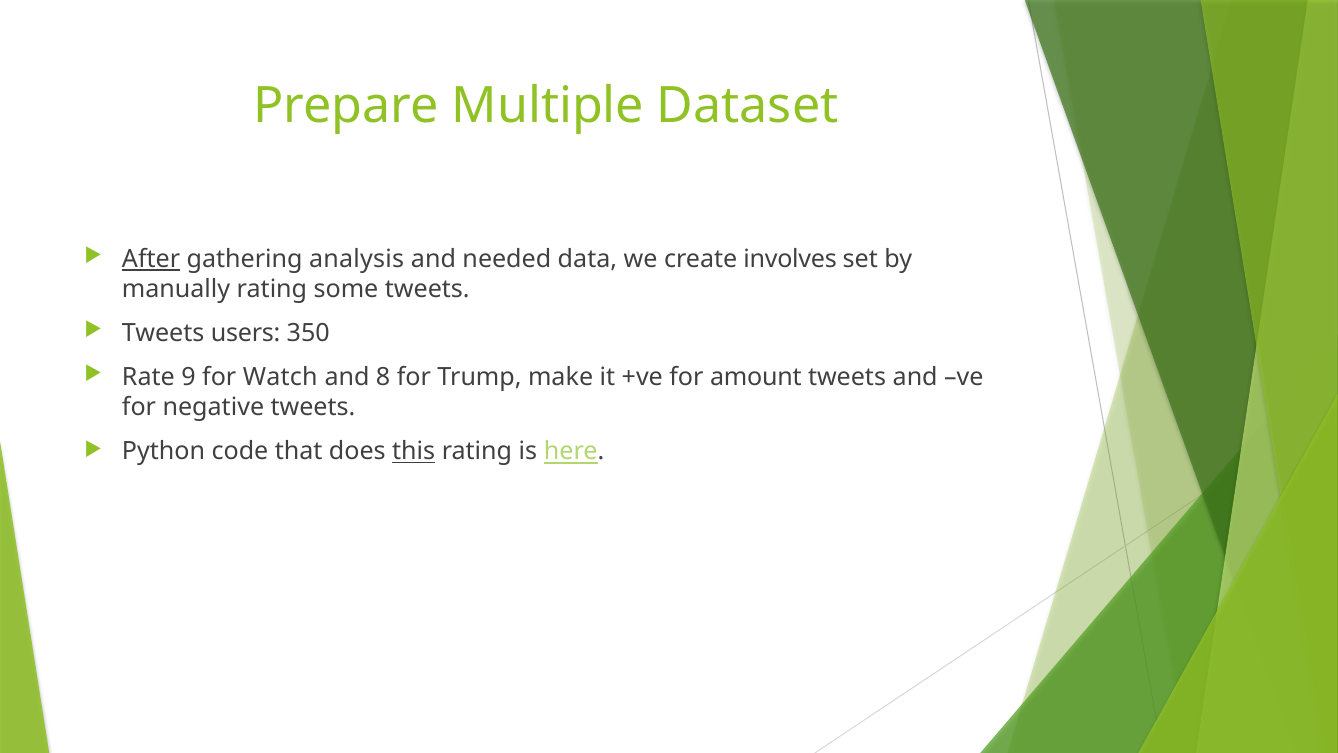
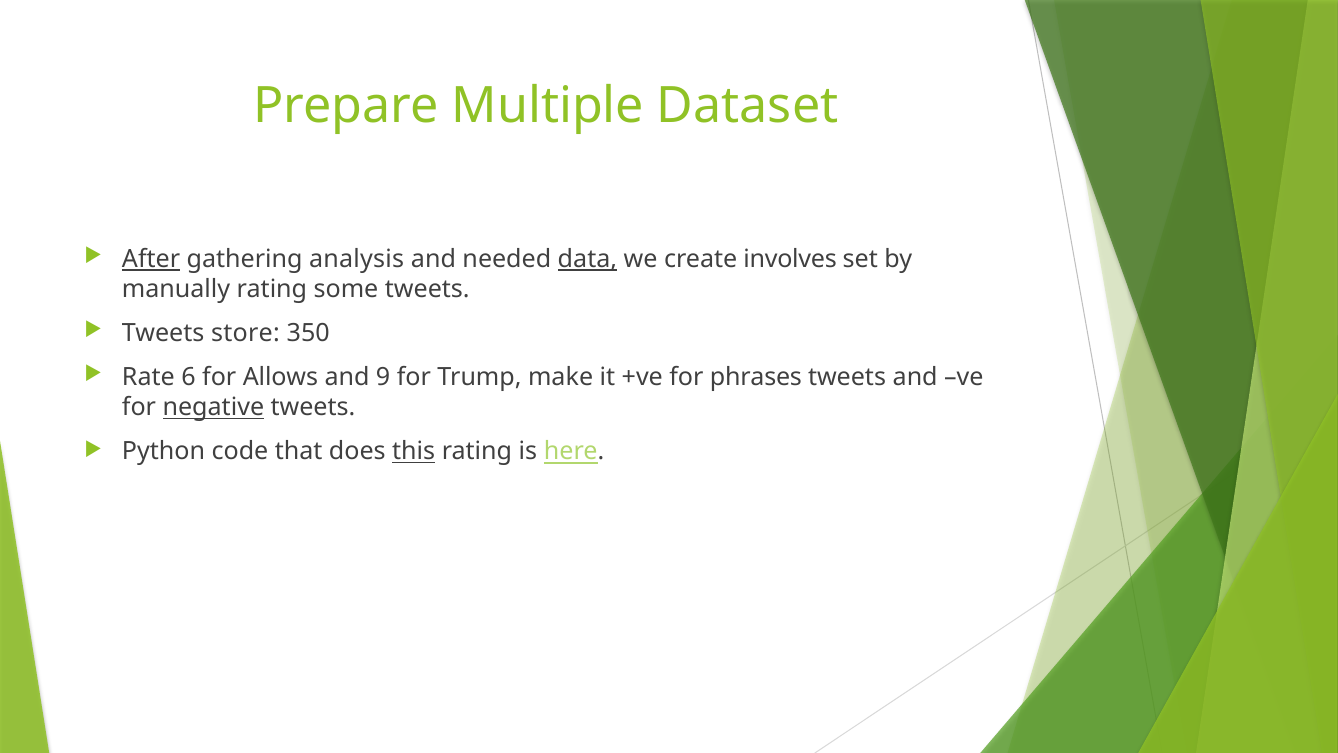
data underline: none -> present
users: users -> store
9: 9 -> 6
Watch: Watch -> Allows
8: 8 -> 9
amount: amount -> phrases
negative underline: none -> present
